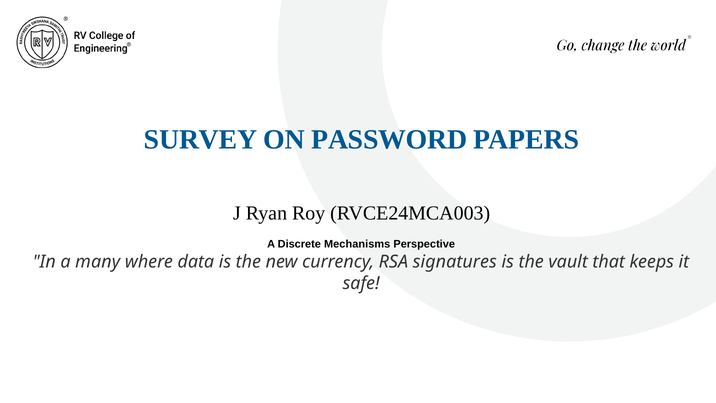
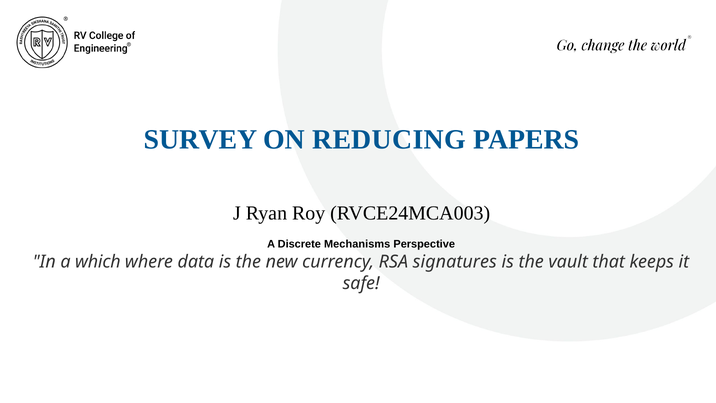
PASSWORD: PASSWORD -> REDUCING
many: many -> which
